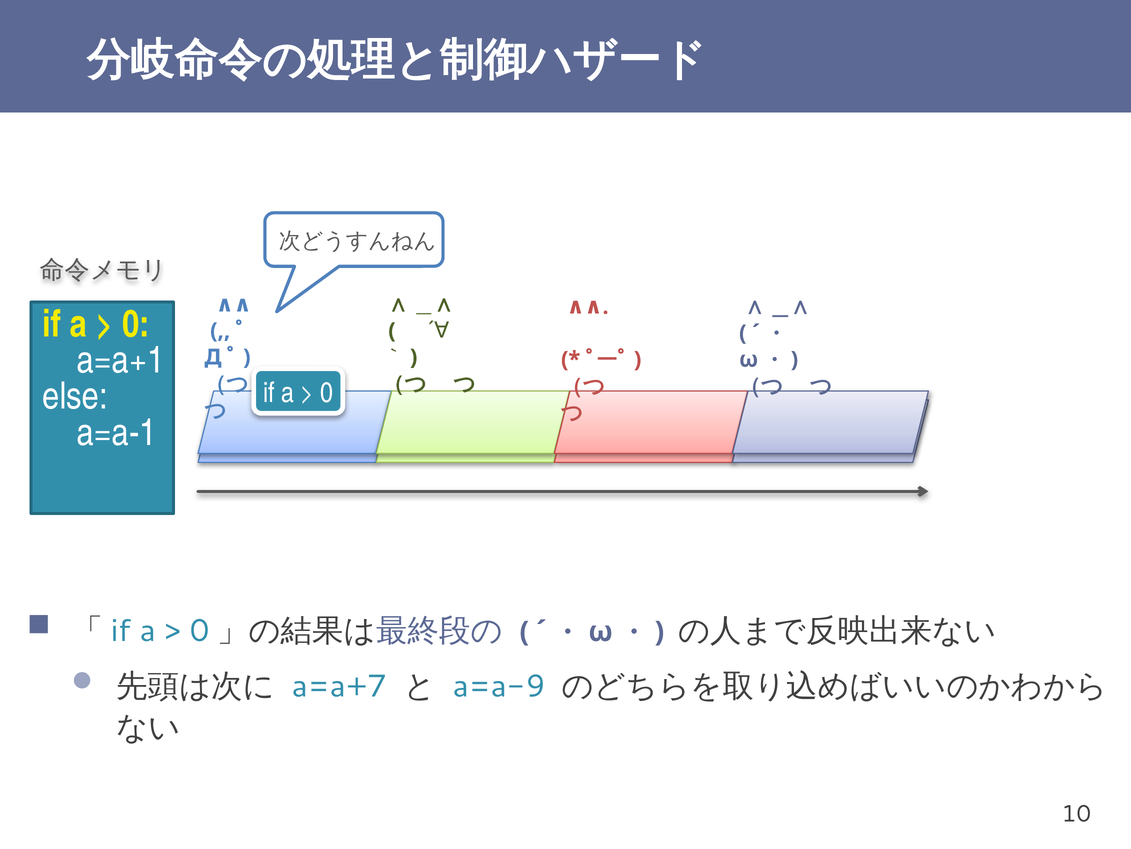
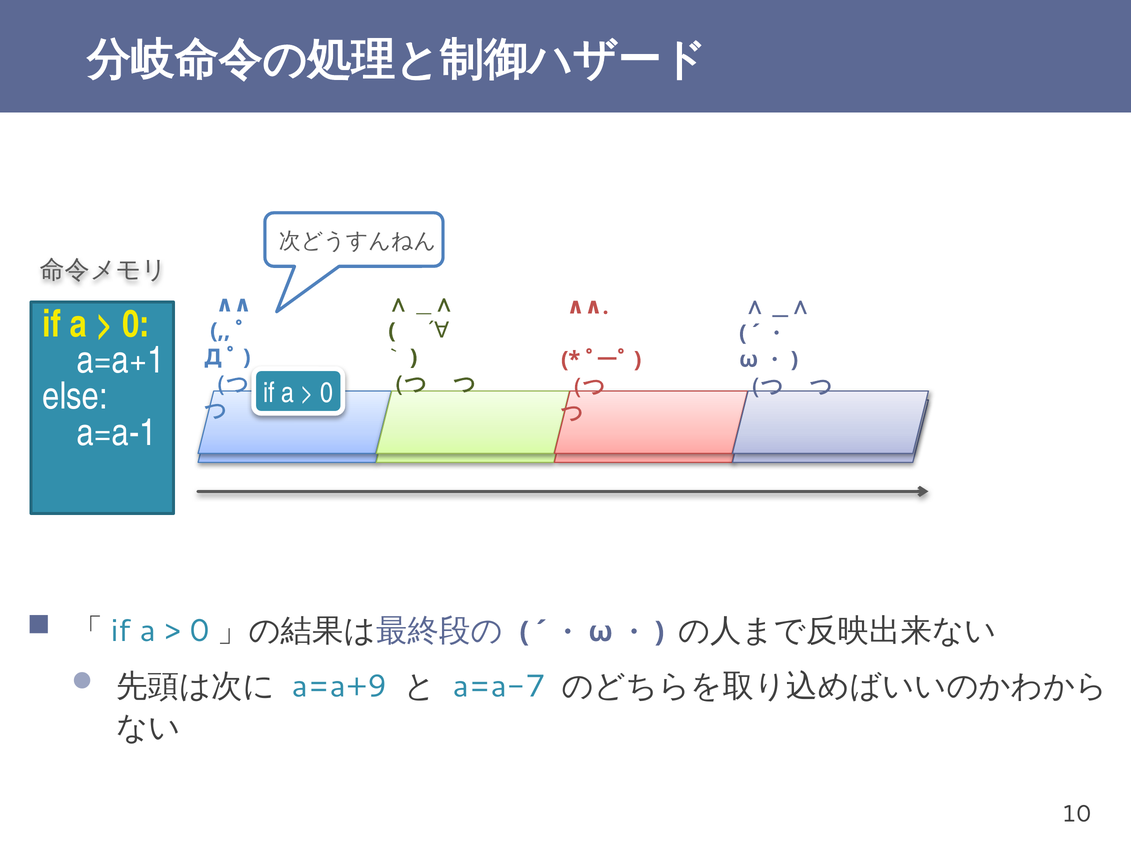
a=a+7: a=a+7 -> a=a+9
a=a-9: a=a-9 -> a=a-7
